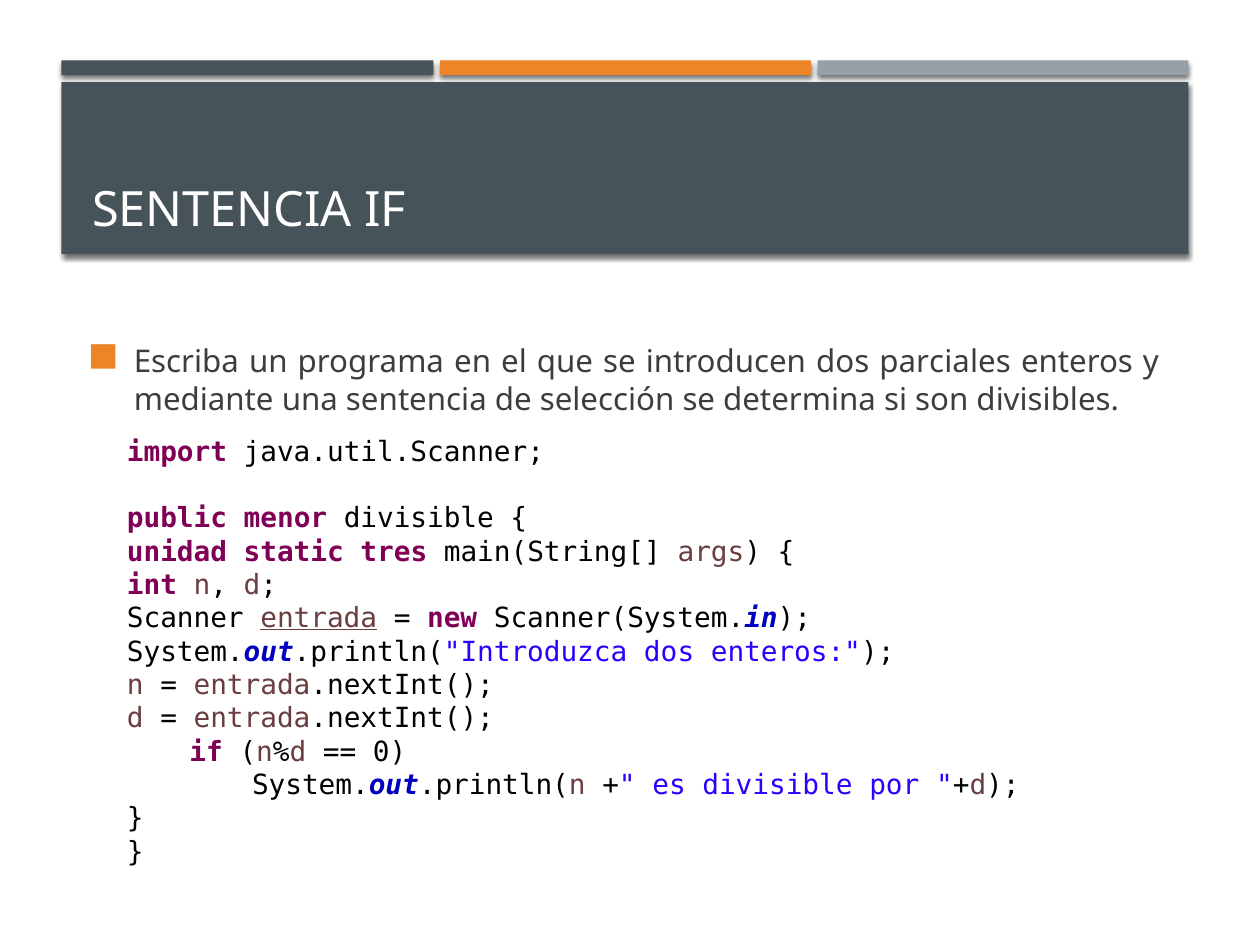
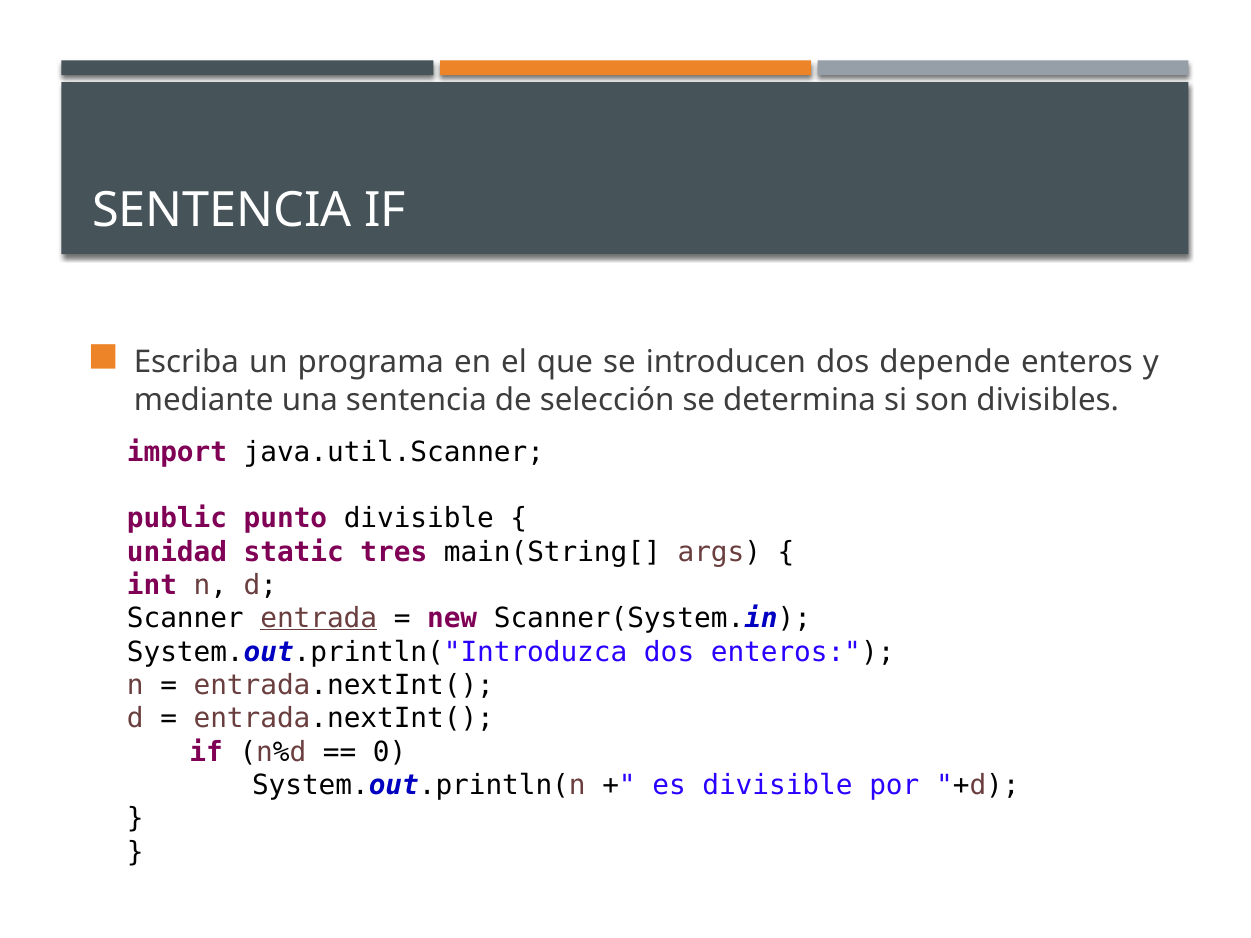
parciales: parciales -> depende
menor: menor -> punto
